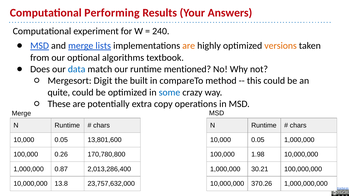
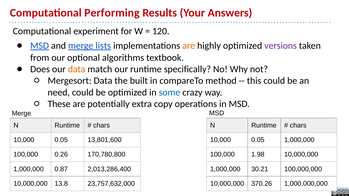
240: 240 -> 120
versions colour: orange -> purple
data at (77, 69) colour: blue -> orange
mentioned: mentioned -> specifically
Mergesort Digit: Digit -> Data
quite: quite -> need
